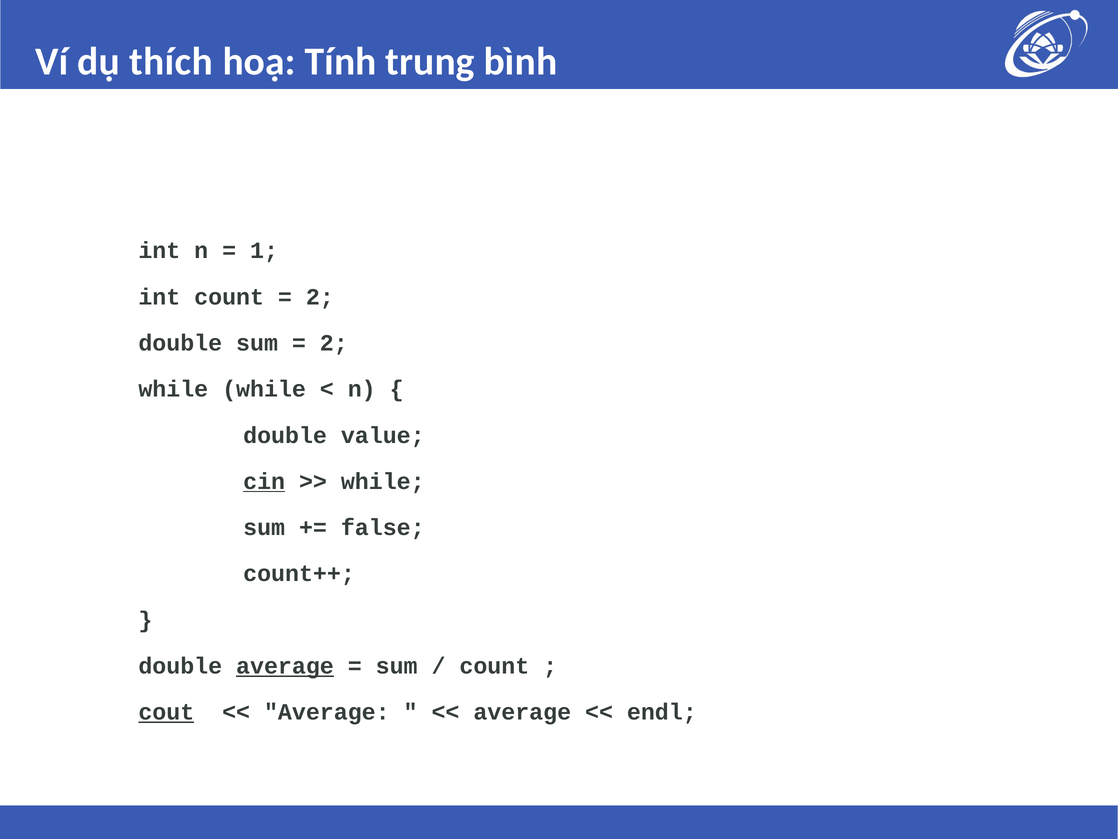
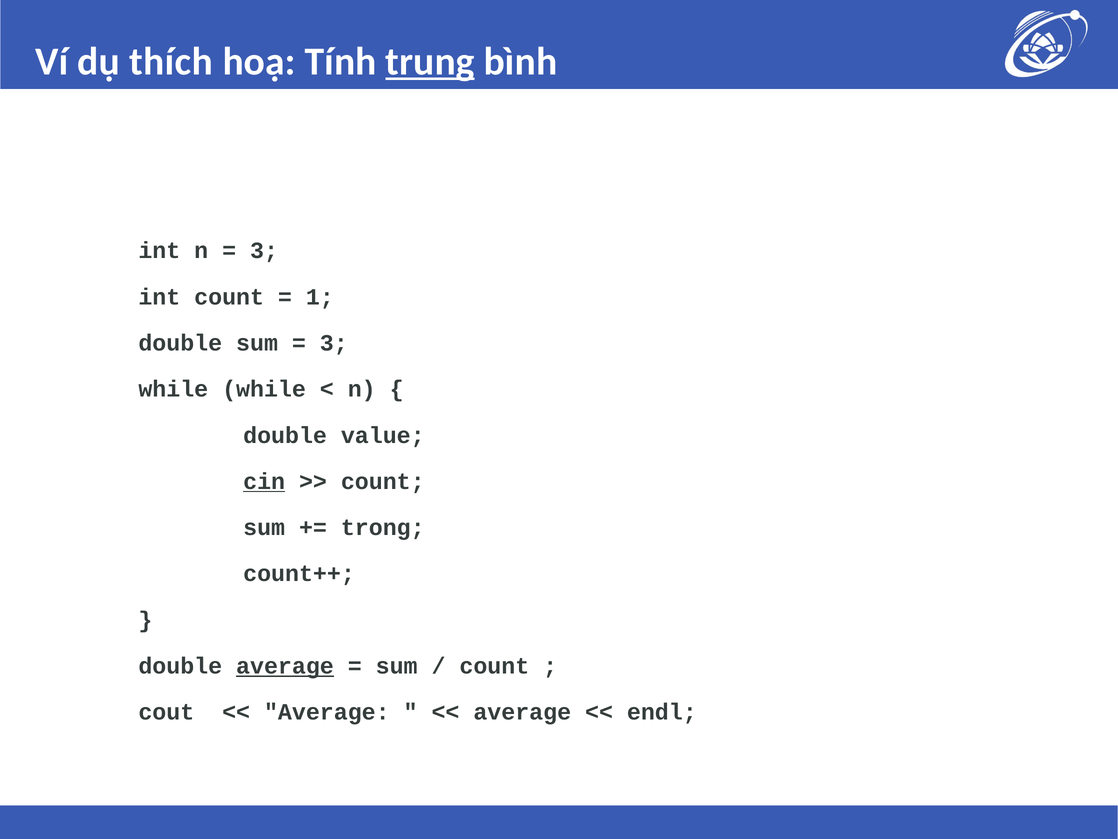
trung underline: none -> present
1 at (264, 251): 1 -> 3
2 at (320, 297): 2 -> 1
2 at (334, 343): 2 -> 3
while at (383, 481): while -> count
false: false -> trong
cout underline: present -> none
